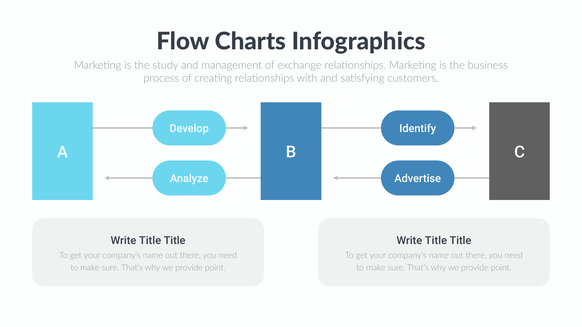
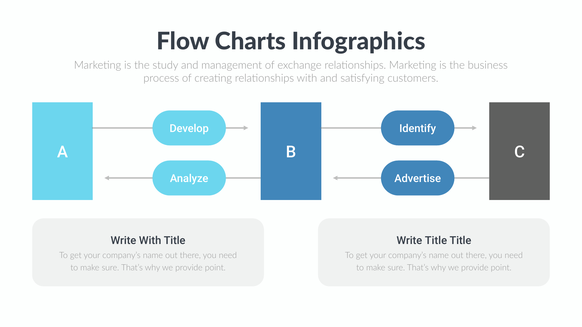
Title at (150, 241): Title -> With
